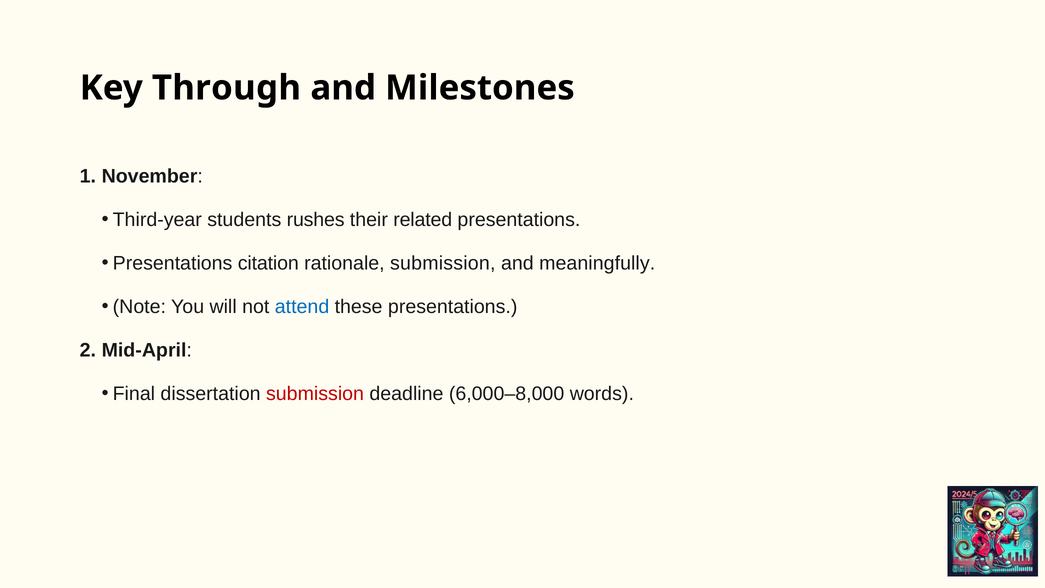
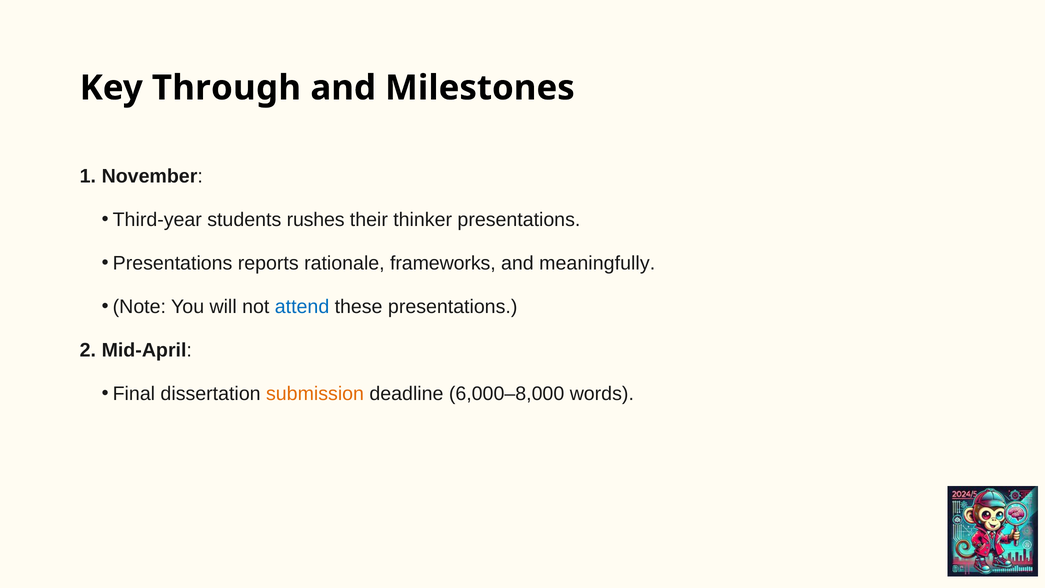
related: related -> thinker
citation: citation -> reports
rationale submission: submission -> frameworks
submission at (315, 394) colour: red -> orange
